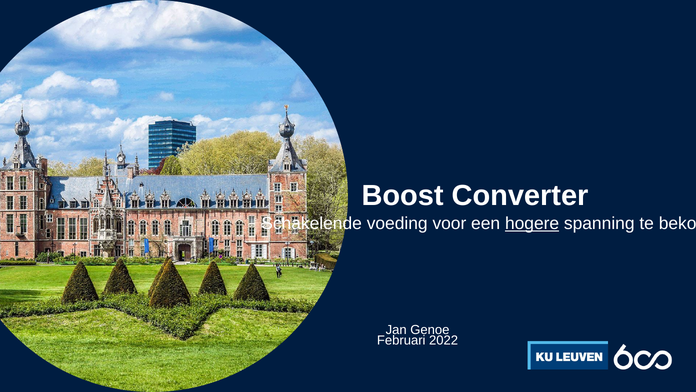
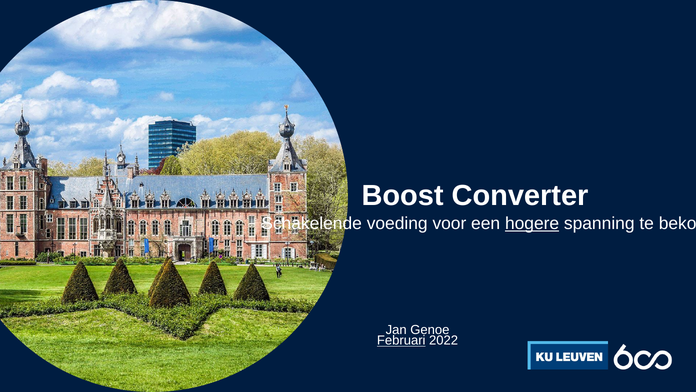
Februari underline: none -> present
